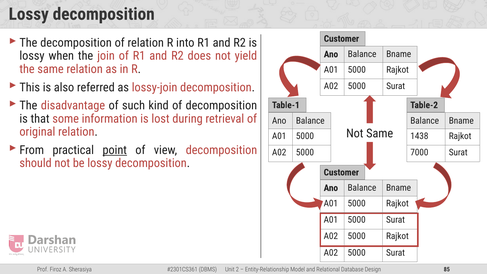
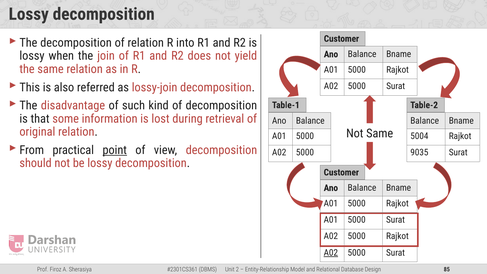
1438: 1438 -> 5004
7000: 7000 -> 9035
A02 at (331, 253) underline: none -> present
